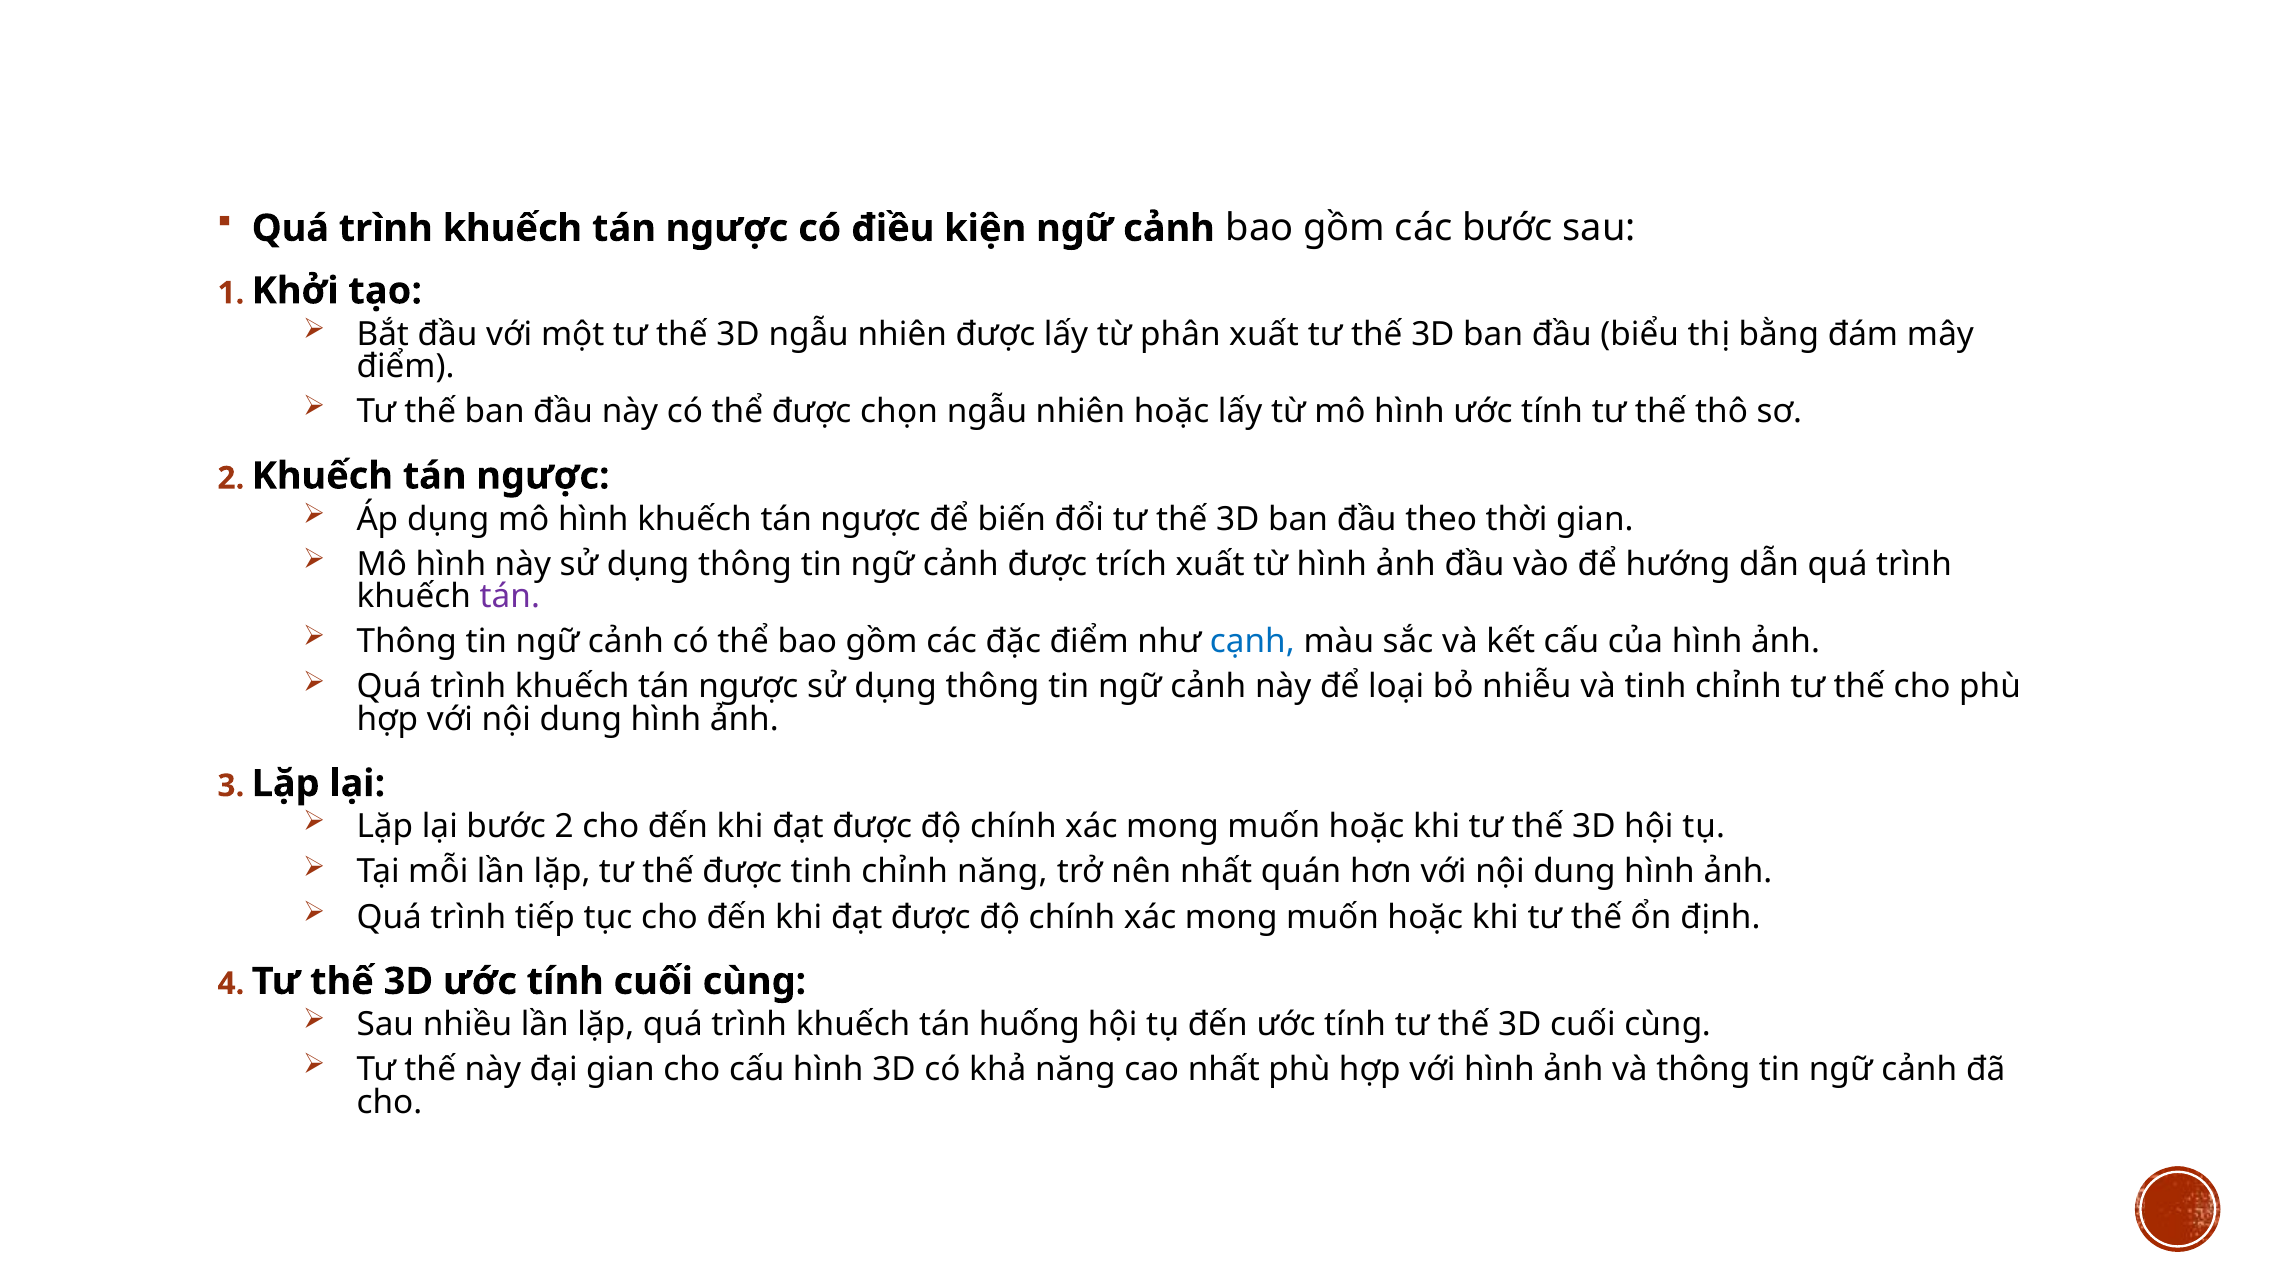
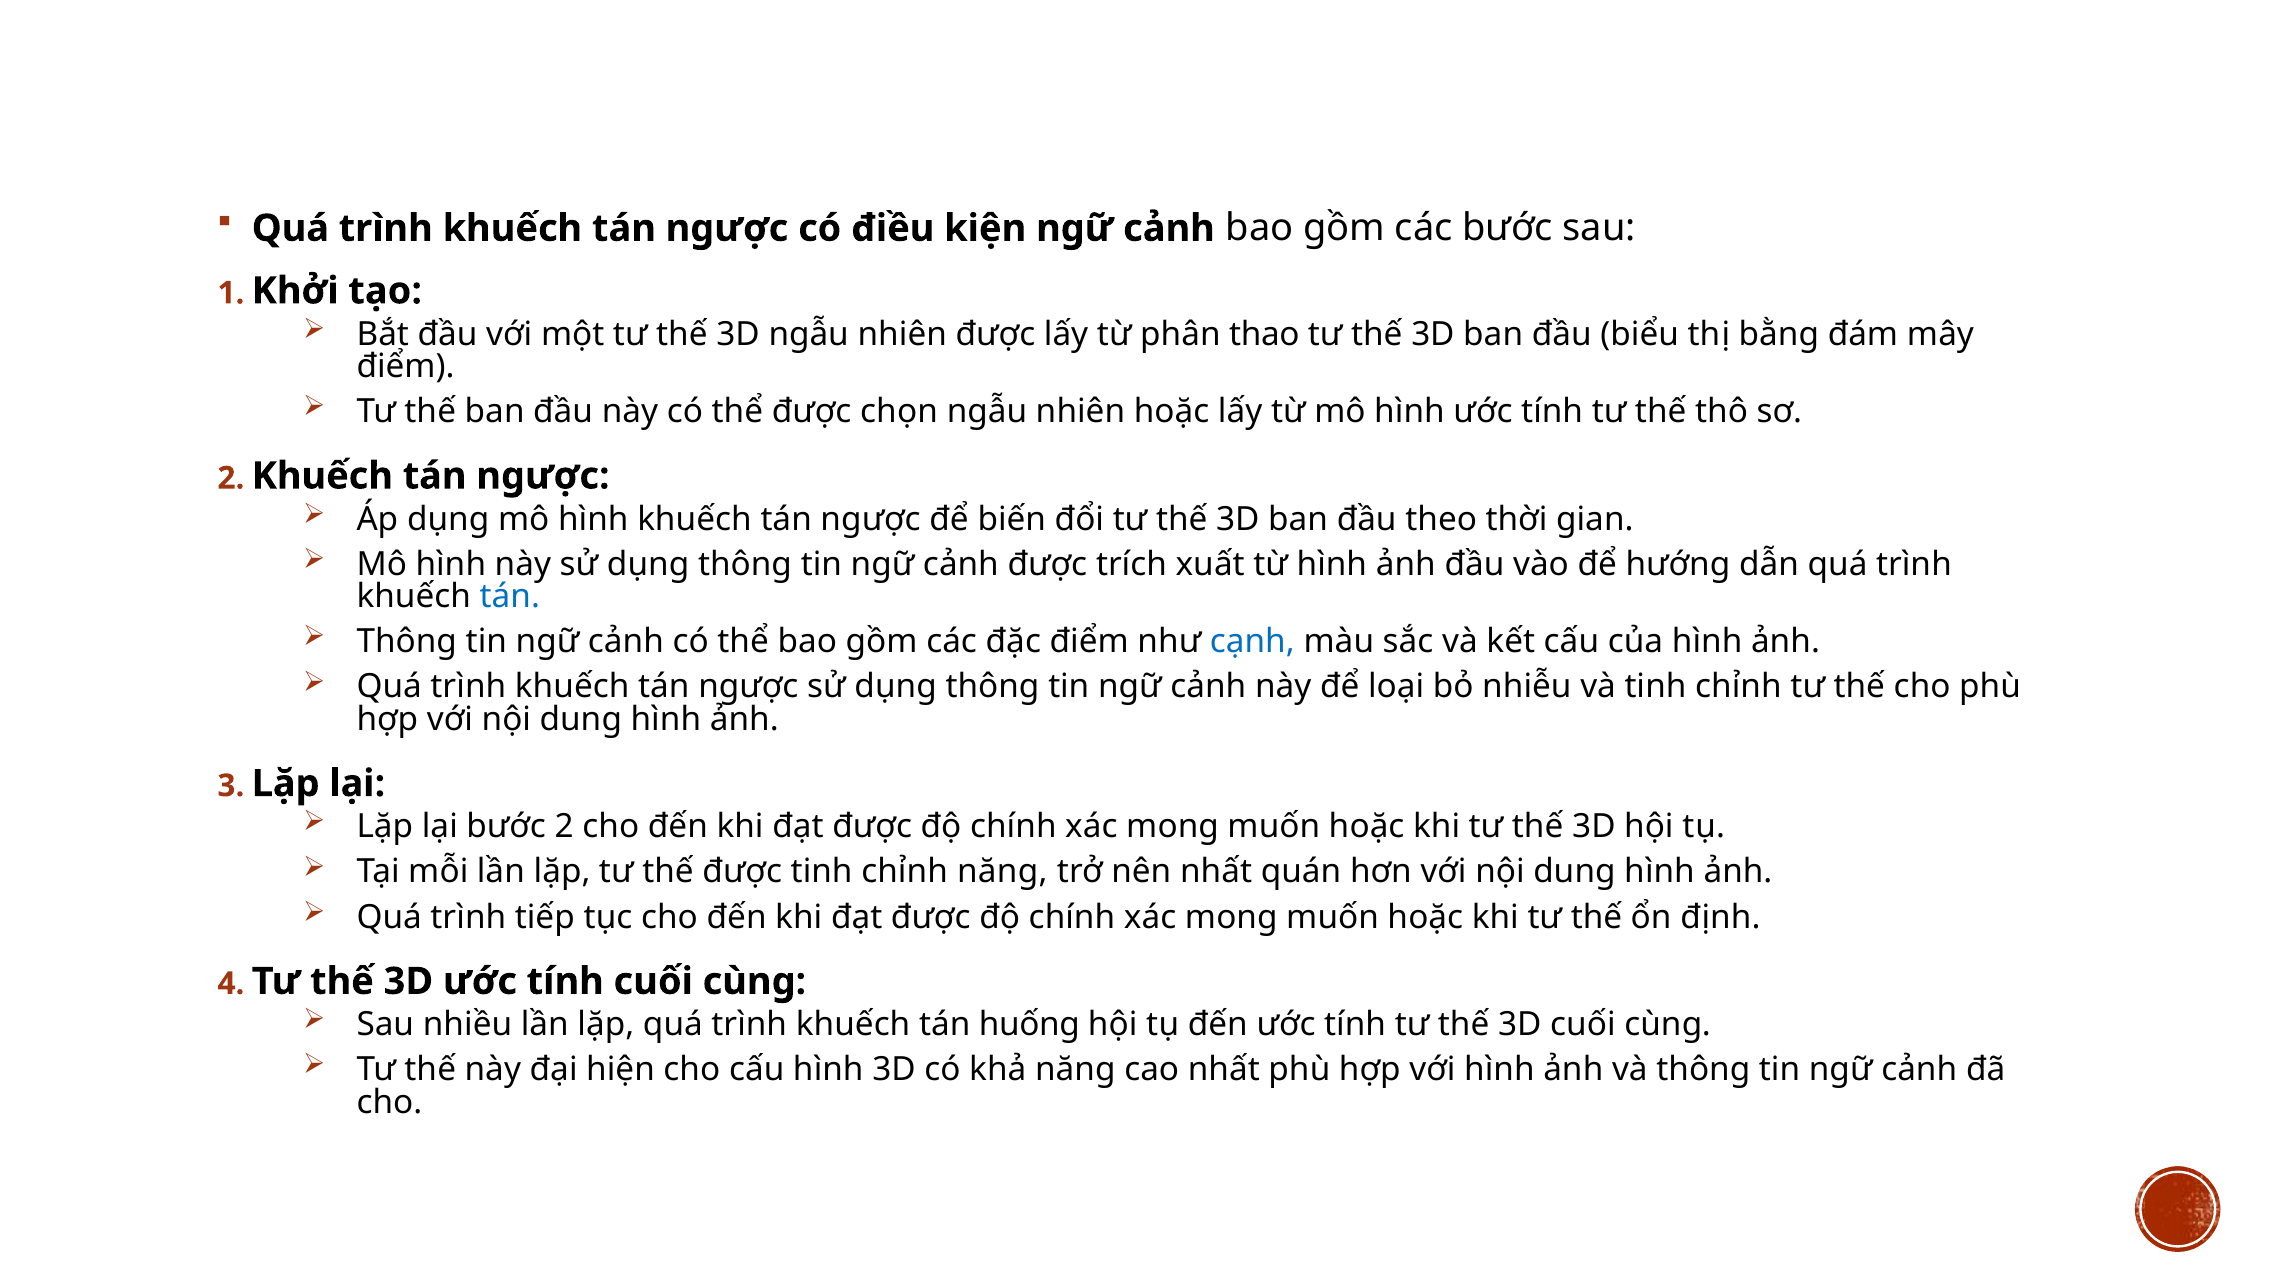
phân xuất: xuất -> thao
tán at (510, 597) colour: purple -> blue
đại gian: gian -> hiện
